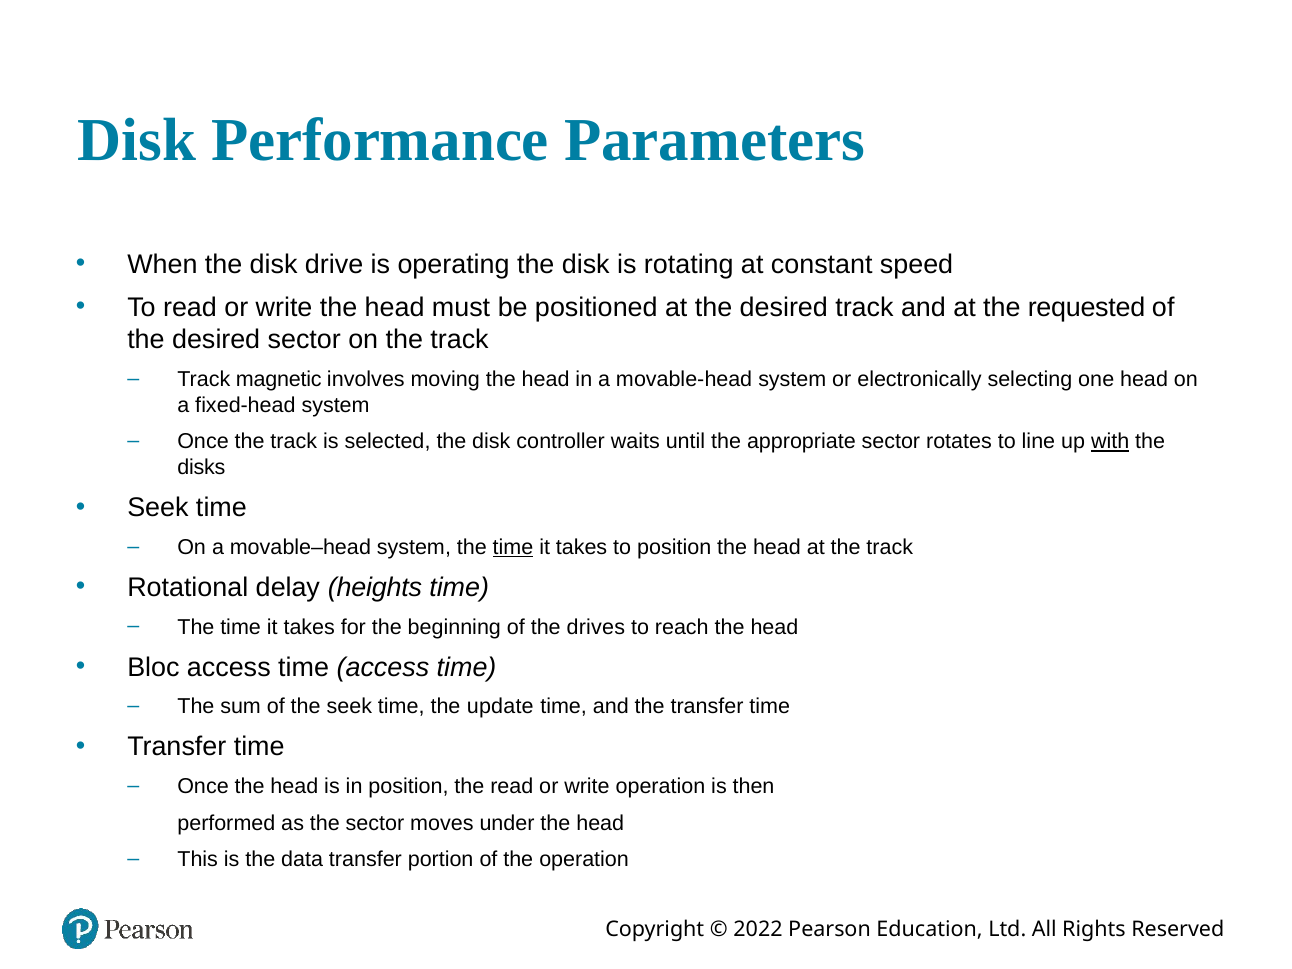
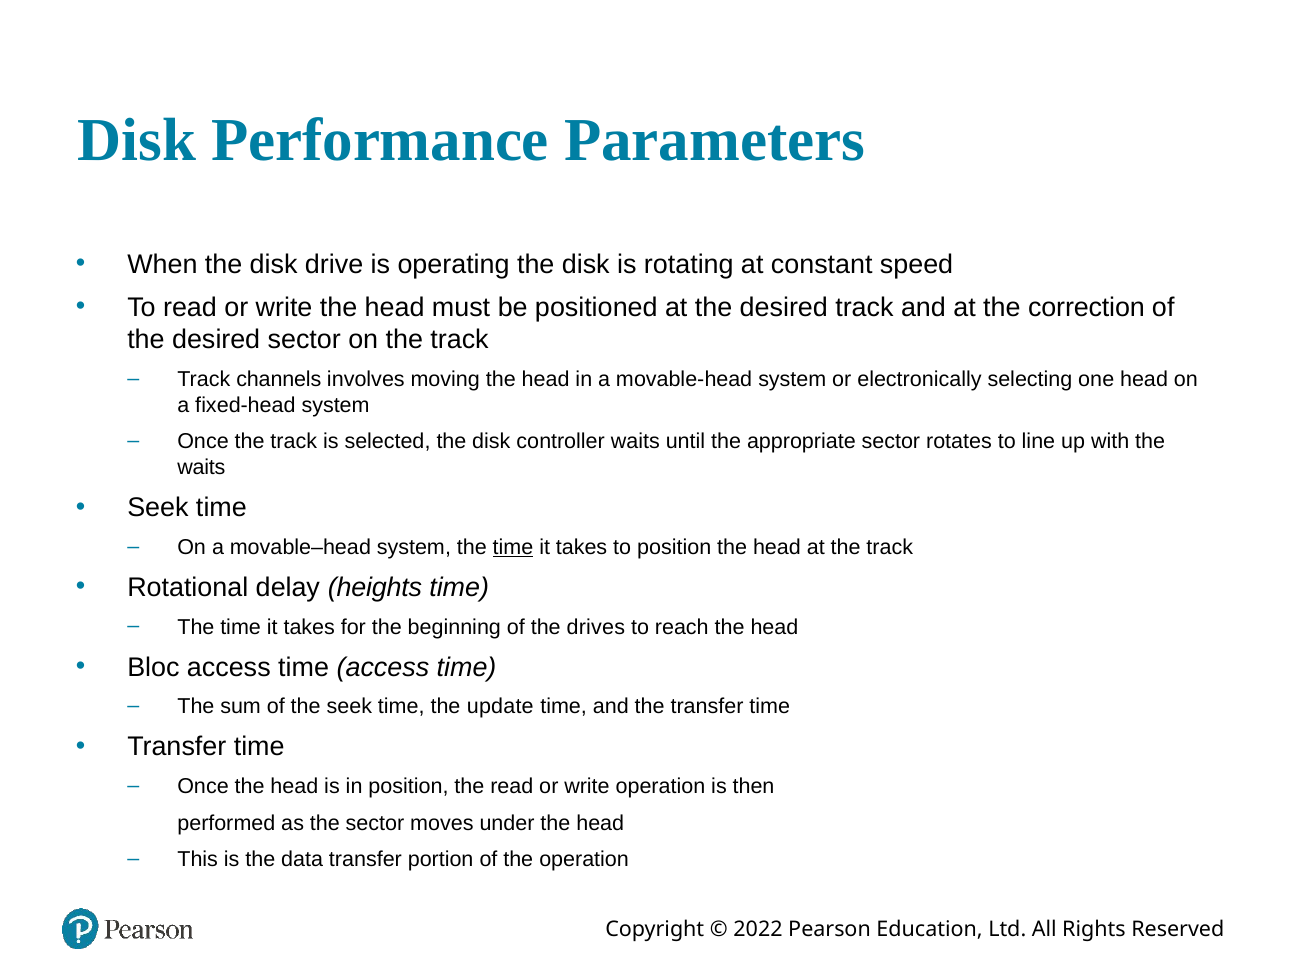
requested: requested -> correction
magnetic: magnetic -> channels
with underline: present -> none
disks at (201, 468): disks -> waits
